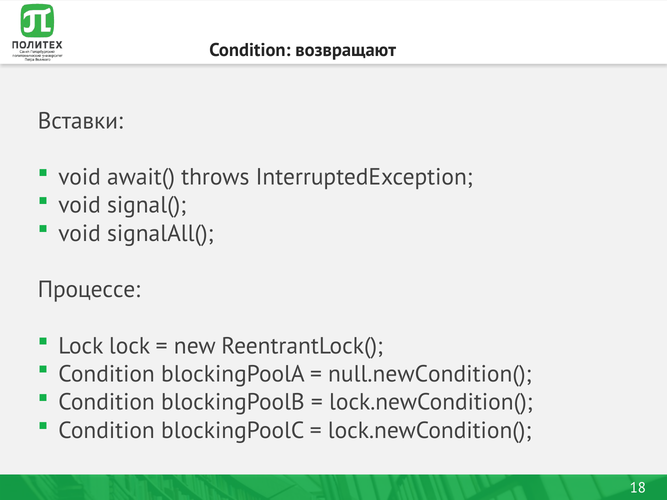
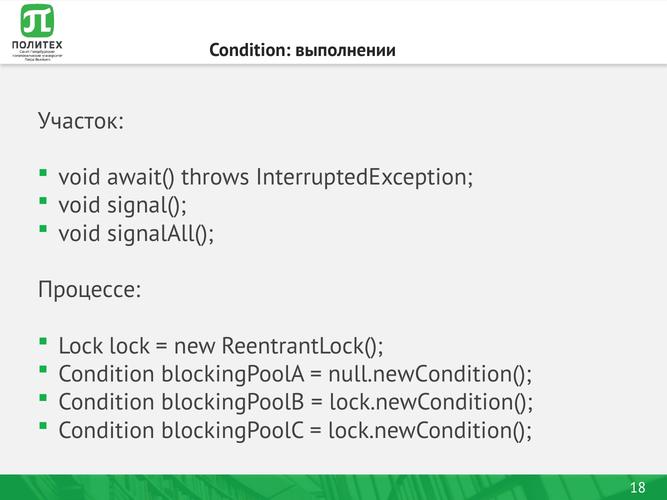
возвращают: возвращают -> выполнении
Вставки: Вставки -> Участок
